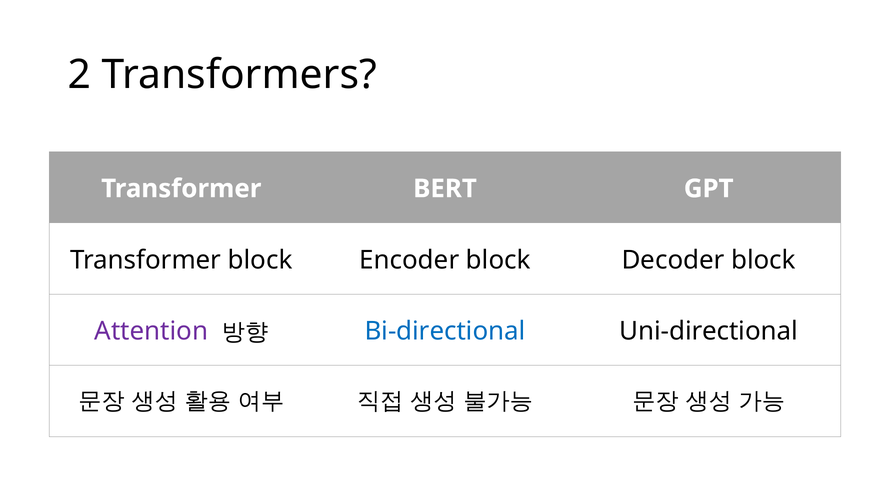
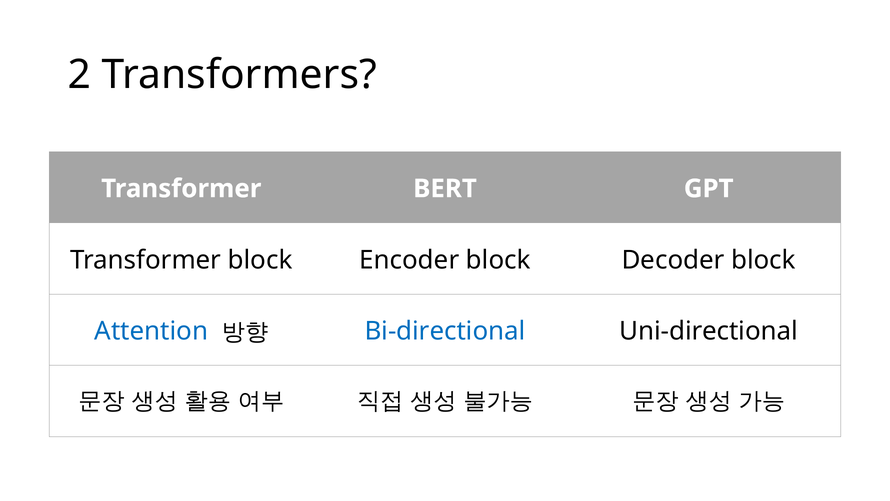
Attention colour: purple -> blue
